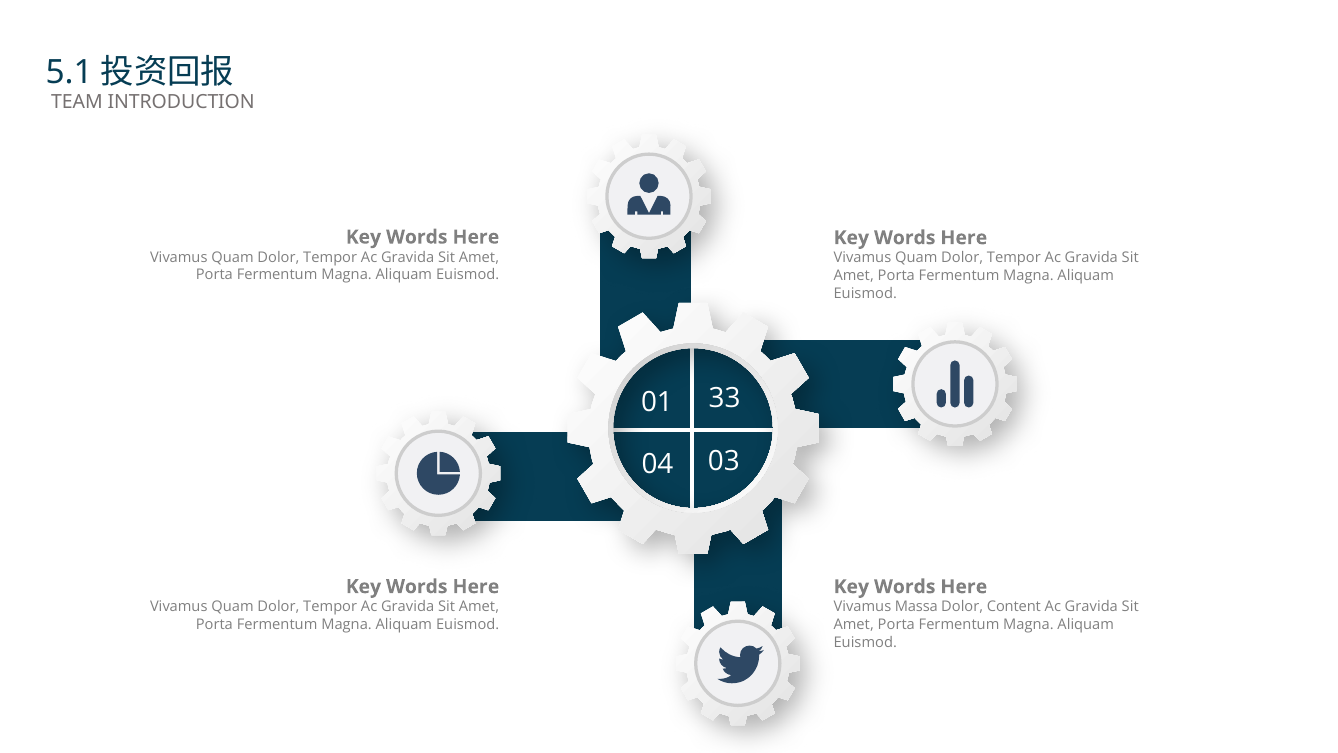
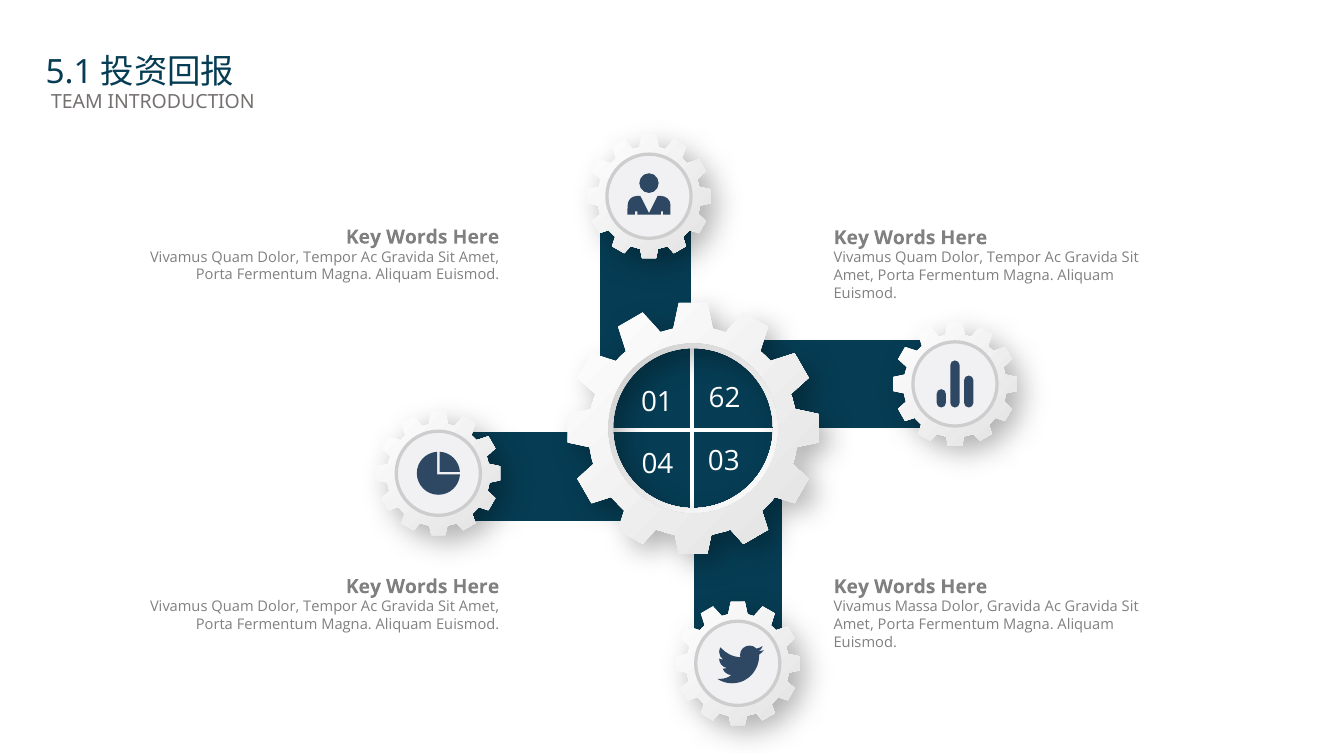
33: 33 -> 62
Dolor Content: Content -> Gravida
